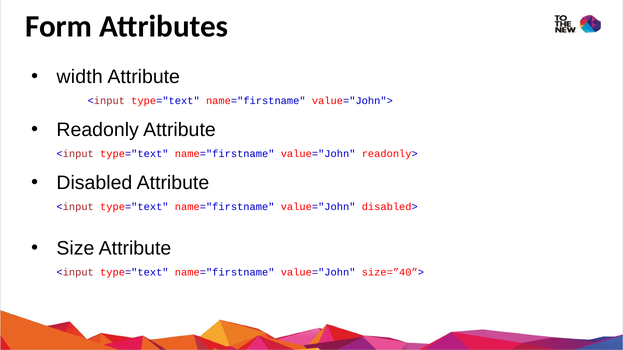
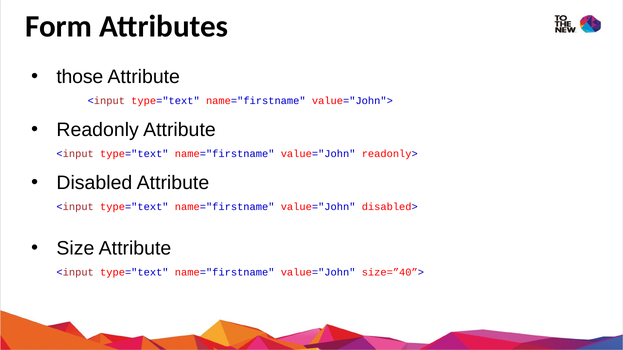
width: width -> those
